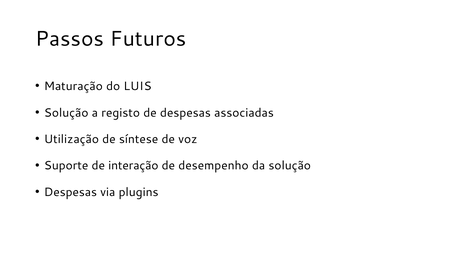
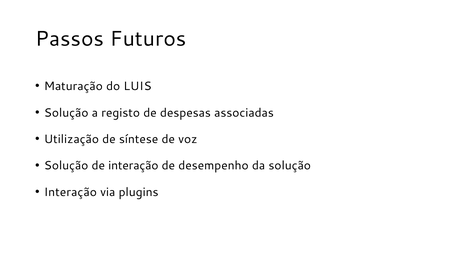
Suporte at (66, 166): Suporte -> Solução
Despesas at (70, 192): Despesas -> Interação
